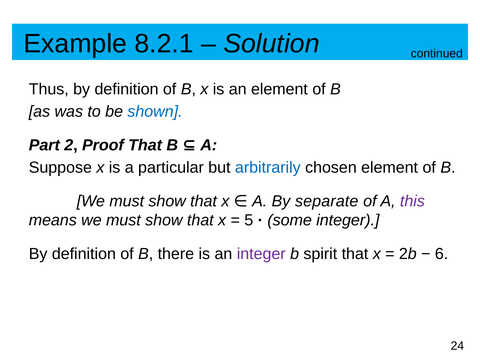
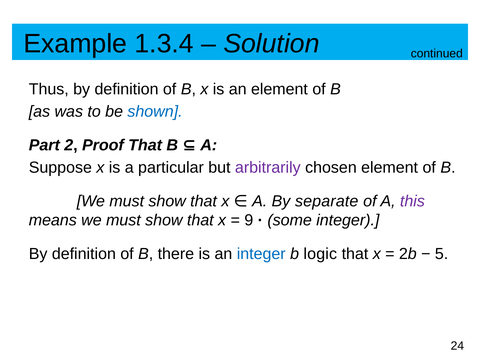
8.2.1: 8.2.1 -> 1.3.4
arbitrarily colour: blue -> purple
5: 5 -> 9
integer at (261, 254) colour: purple -> blue
spirit: spirit -> logic
6: 6 -> 5
